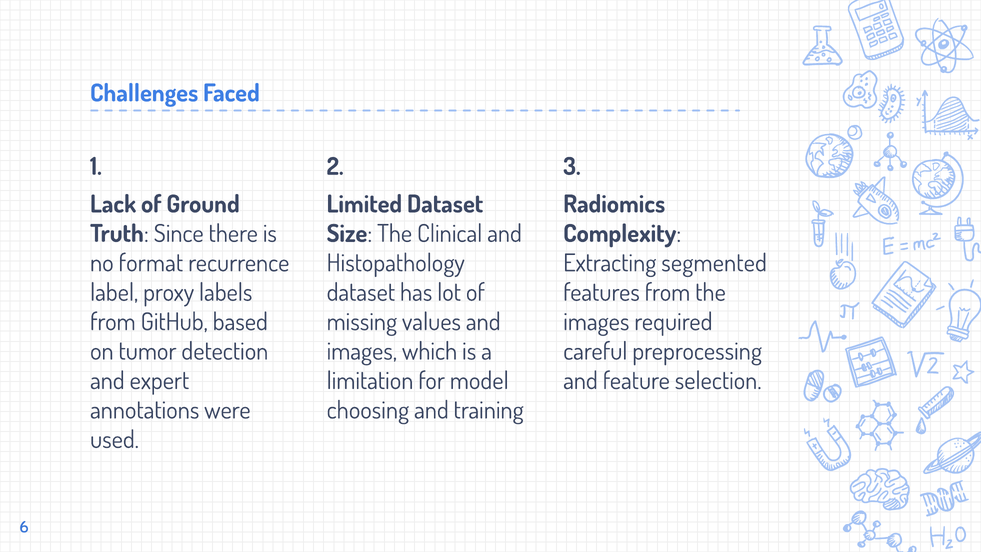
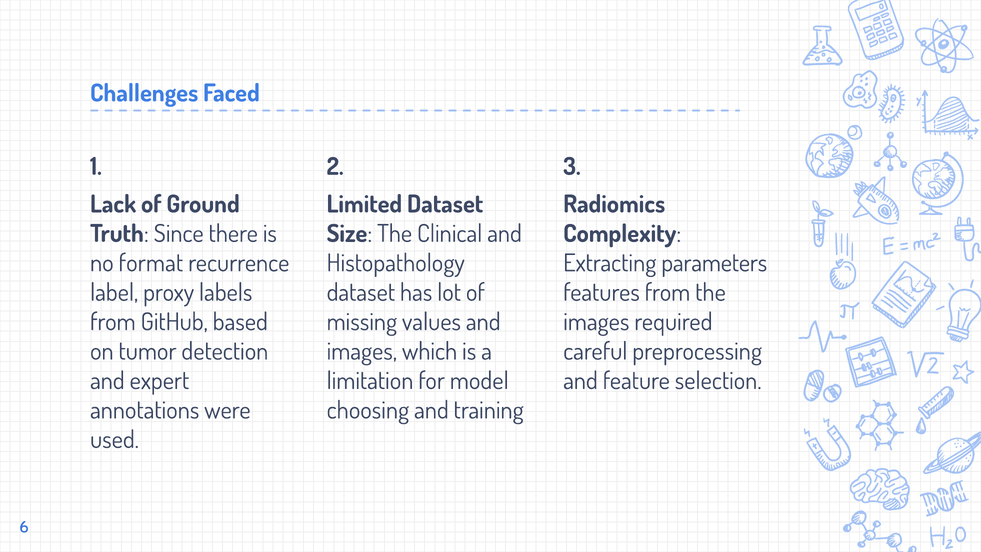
segmented: segmented -> parameters
